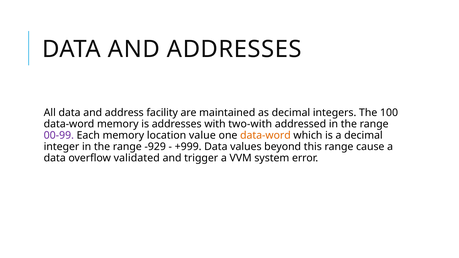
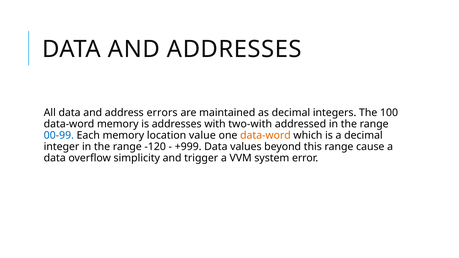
facility: facility -> errors
00-99 colour: purple -> blue
-929: -929 -> -120
validated: validated -> simplicity
